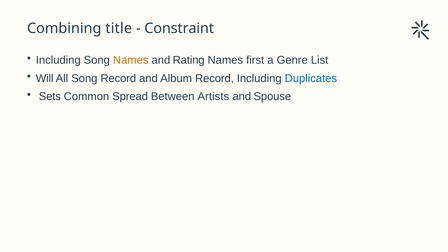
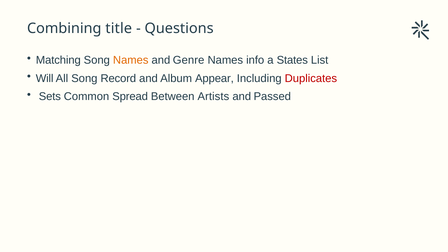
Constraint: Constraint -> Questions
Including at (58, 60): Including -> Matching
Rating: Rating -> Genre
first: first -> info
Genre: Genre -> States
Album Record: Record -> Appear
Duplicates colour: blue -> red
Spouse: Spouse -> Passed
